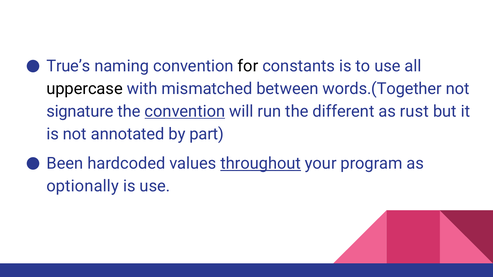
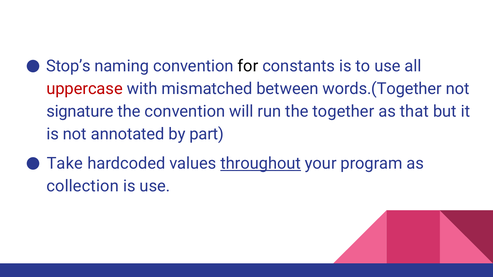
True’s: True’s -> Stop’s
uppercase colour: black -> red
convention at (185, 111) underline: present -> none
different: different -> together
rust: rust -> that
Been: Been -> Take
optionally: optionally -> collection
